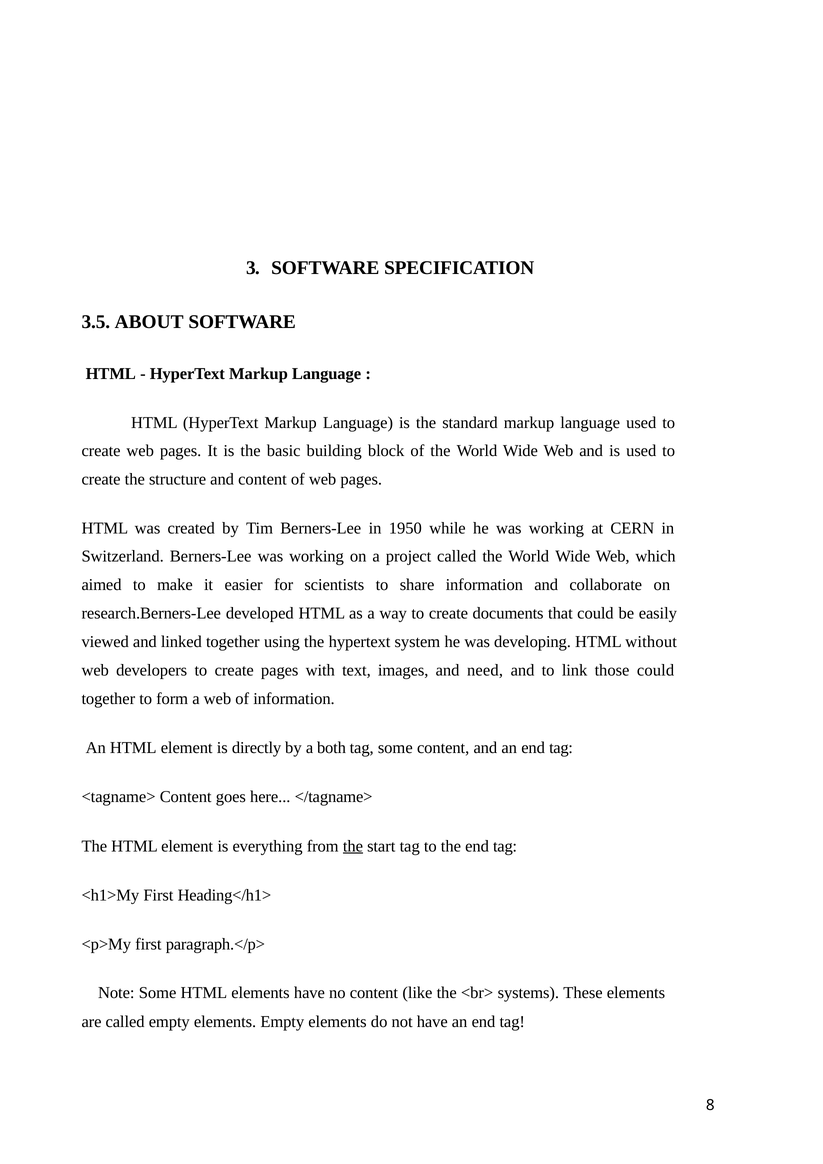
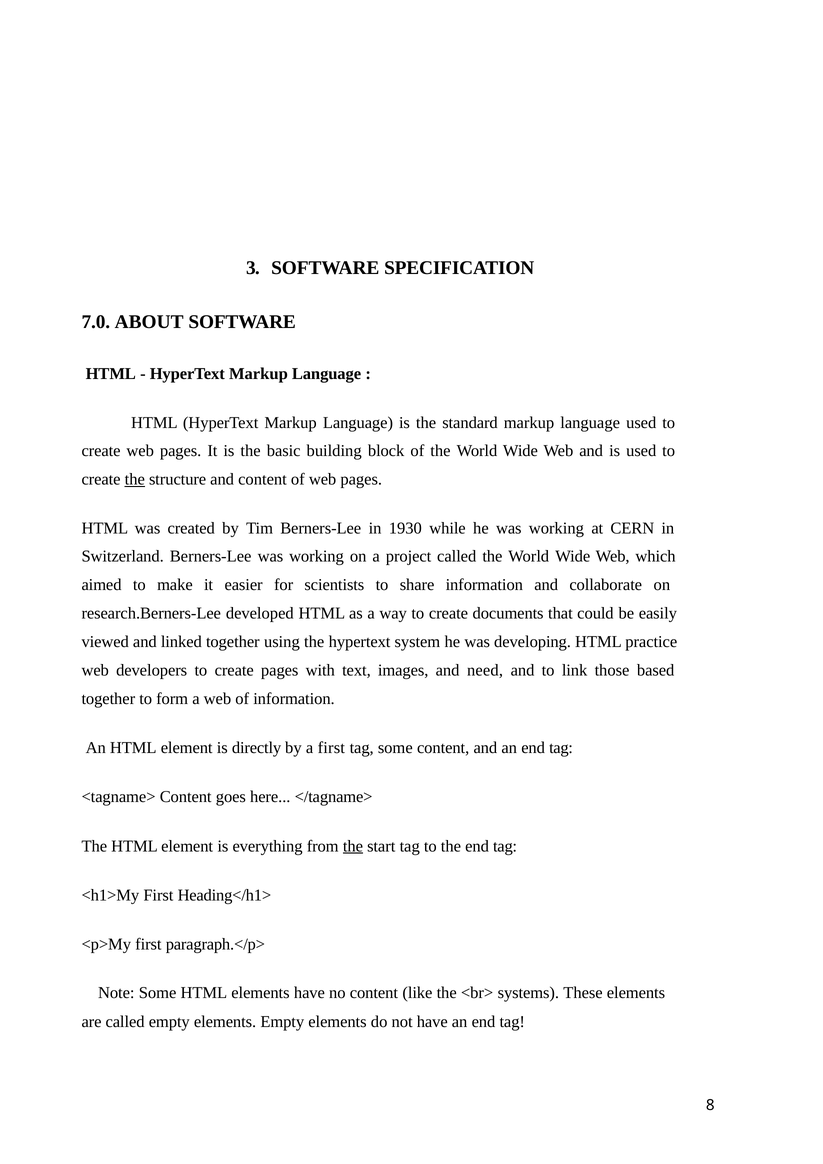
3.5: 3.5 -> 7.0
the at (135, 479) underline: none -> present
1950: 1950 -> 1930
without: without -> practice
those could: could -> based
a both: both -> first
